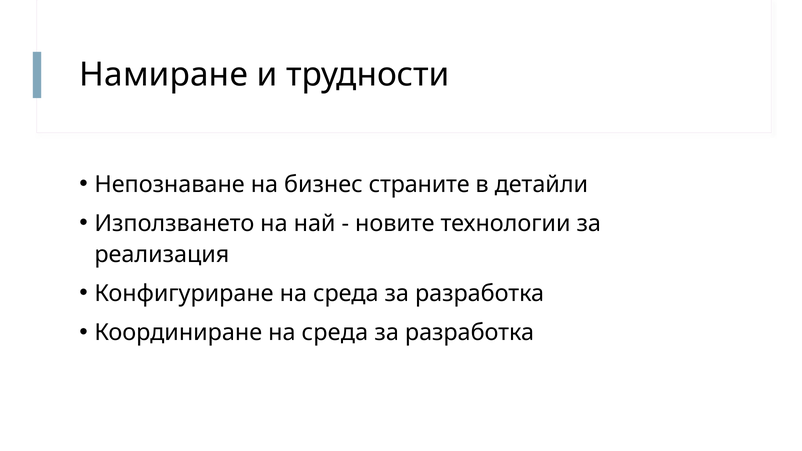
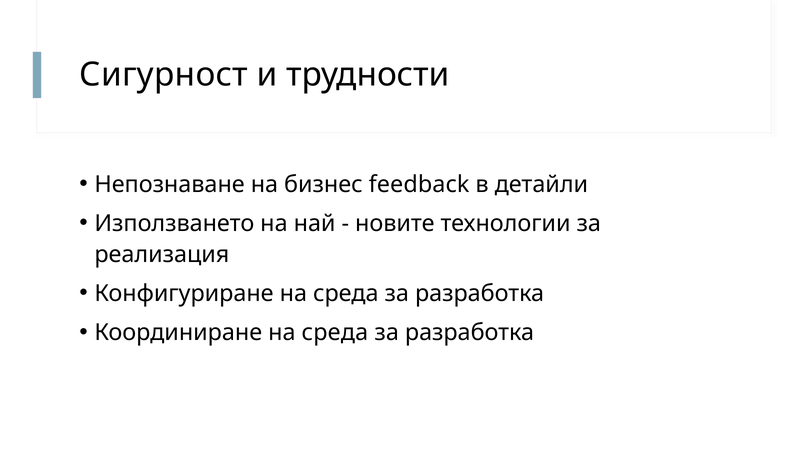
Намиране: Намиране -> Сигурност
страните: страните -> feedback
